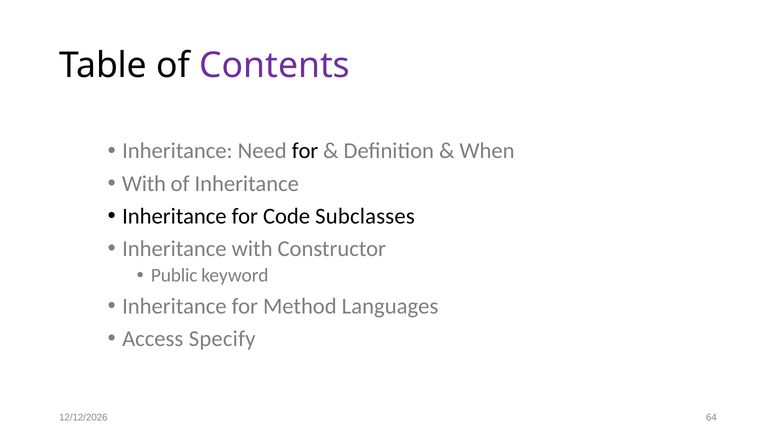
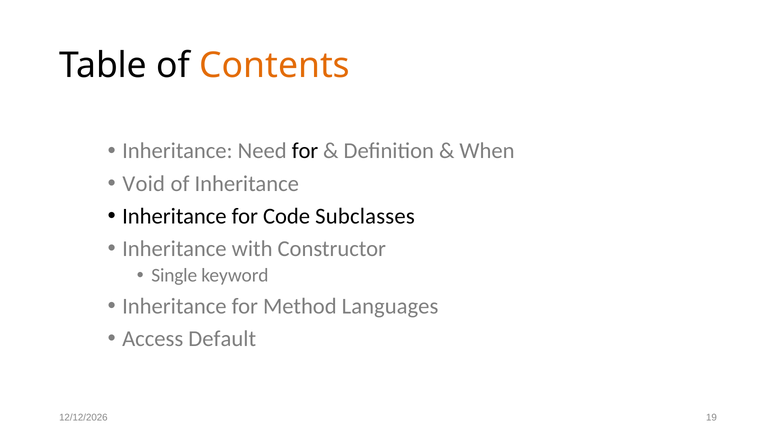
Contents colour: purple -> orange
With at (144, 183): With -> Void
Public: Public -> Single
Specify: Specify -> Default
64: 64 -> 19
